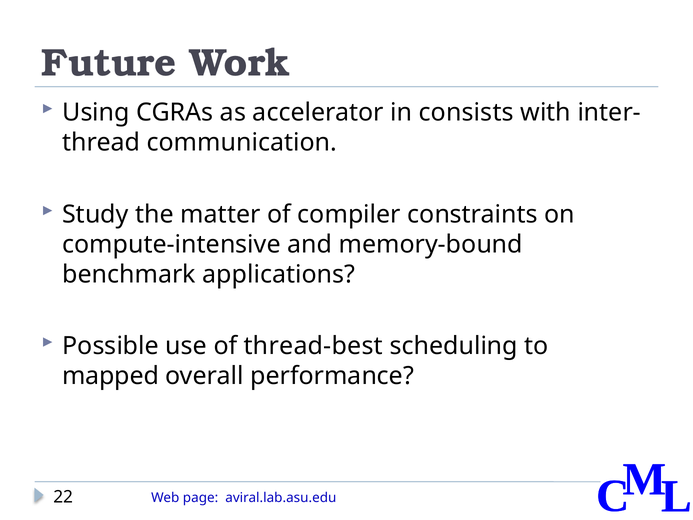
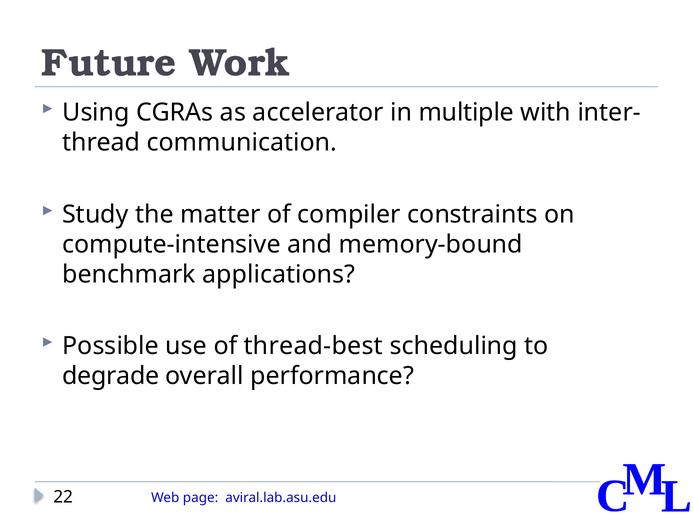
consists: consists -> multiple
mapped: mapped -> degrade
